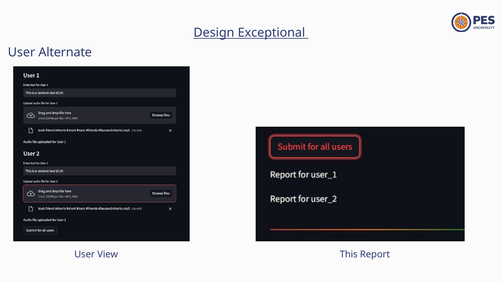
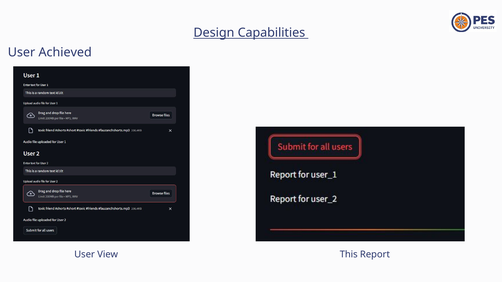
Exceptional: Exceptional -> Capabilities
Alternate: Alternate -> Achieved
